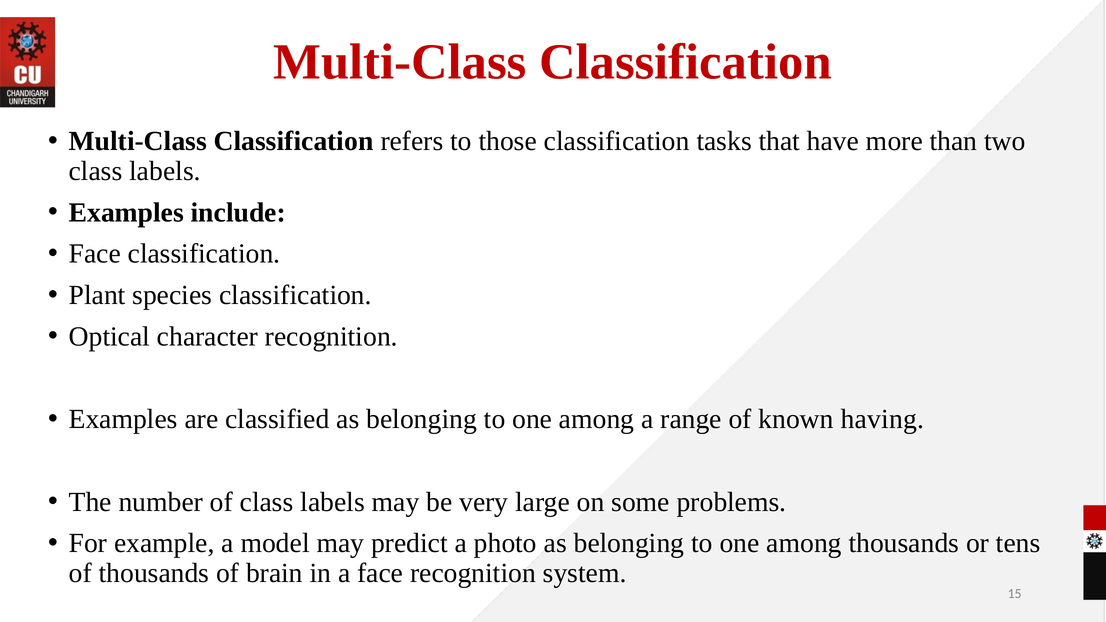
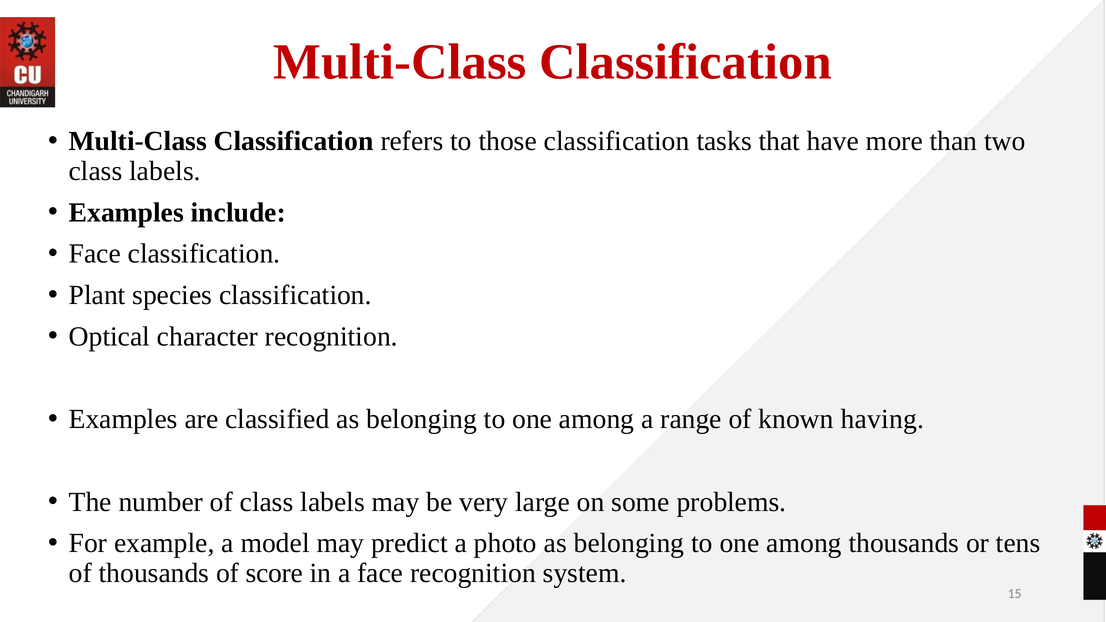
brain: brain -> score
